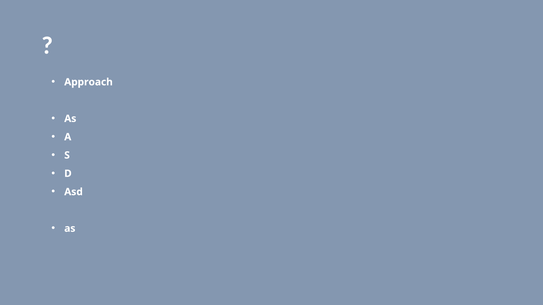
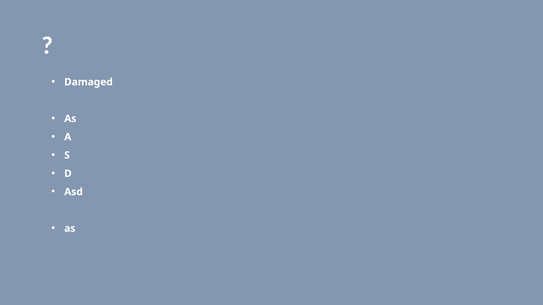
Approach: Approach -> Damaged
